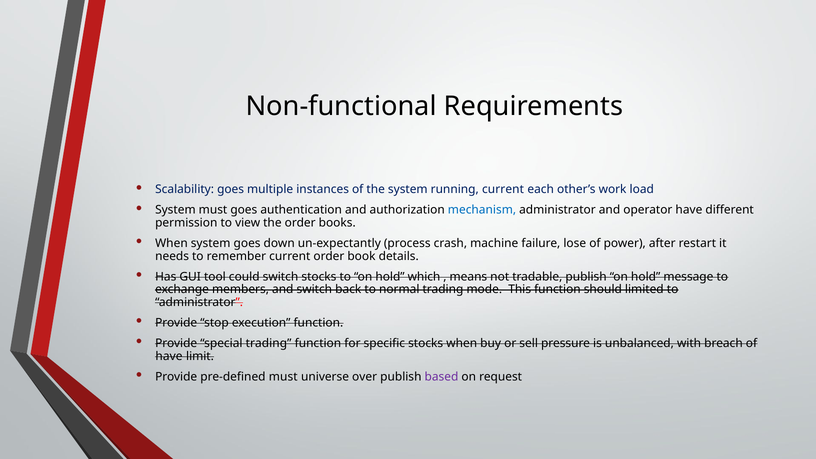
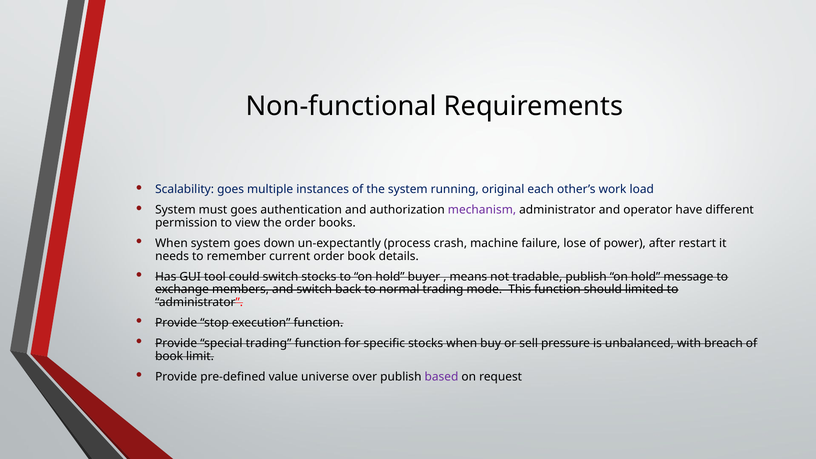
running current: current -> original
mechanism colour: blue -> purple
which: which -> buyer
have at (169, 356): have -> book
pre-defined must: must -> value
